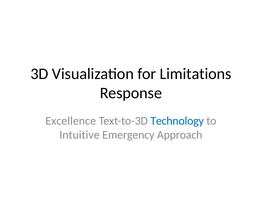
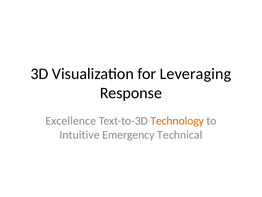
Limitations: Limitations -> Leveraging
Technology colour: blue -> orange
Approach: Approach -> Technical
